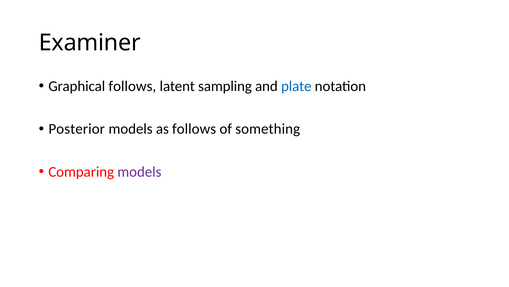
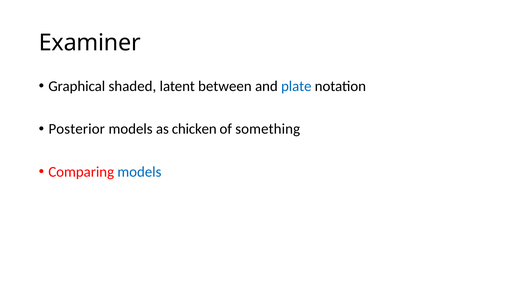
Graphical follows: follows -> shaded
sampling: sampling -> between
as follows: follows -> chicken
models at (139, 171) colour: purple -> blue
